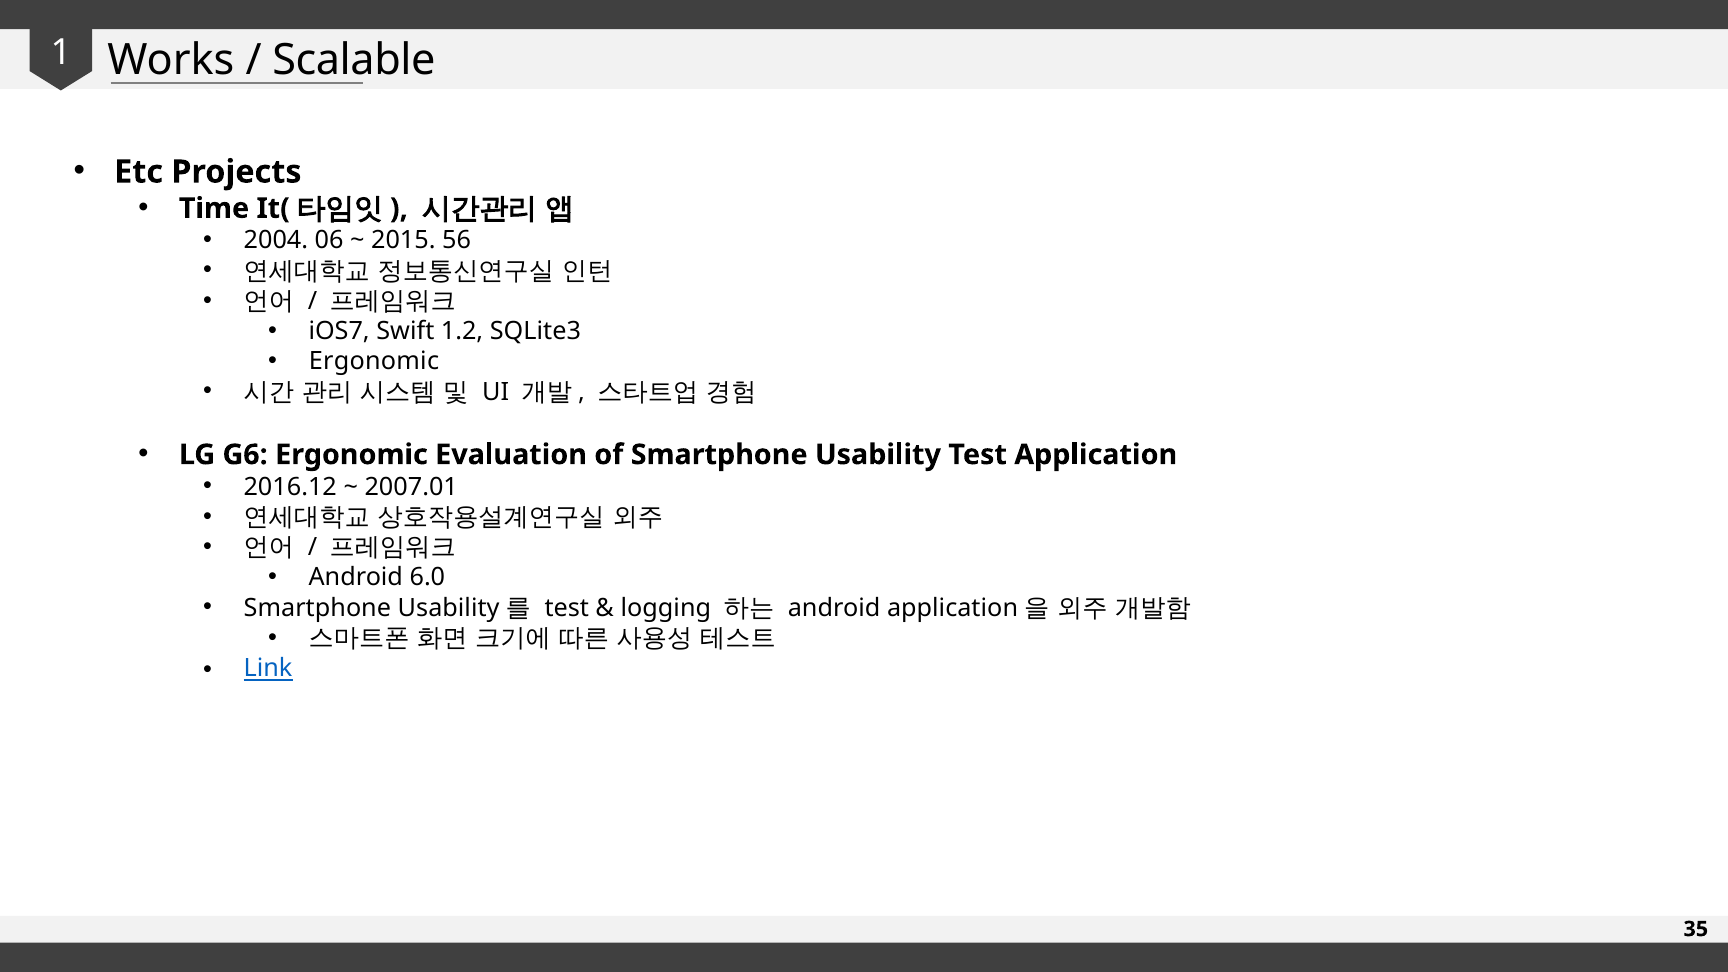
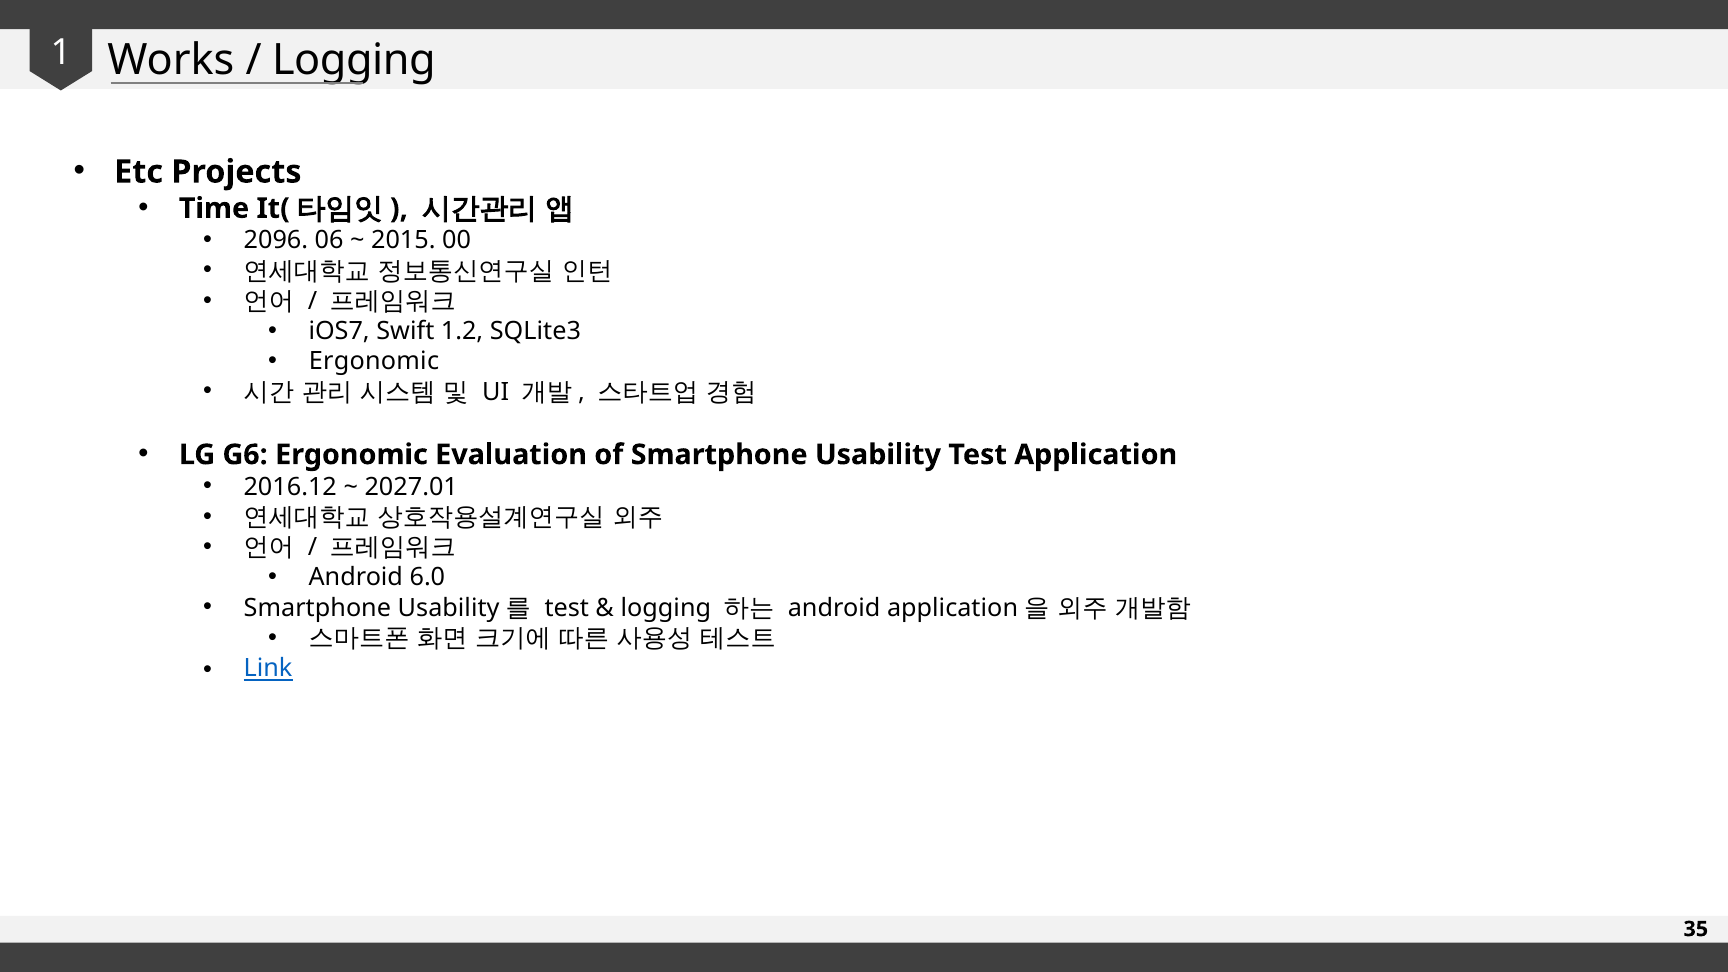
Scalable at (354, 60): Scalable -> Logging
2004: 2004 -> 2096
56: 56 -> 00
2007.01: 2007.01 -> 2027.01
